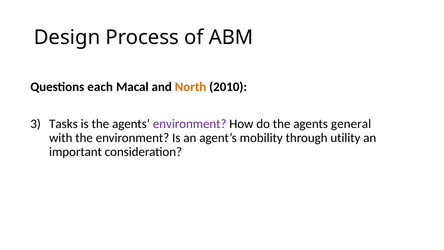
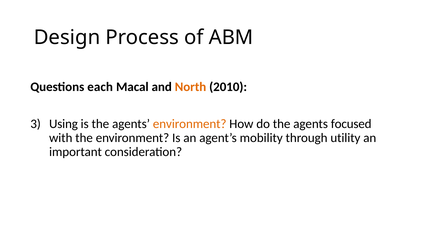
Tasks: Tasks -> Using
environment at (190, 124) colour: purple -> orange
general: general -> focused
